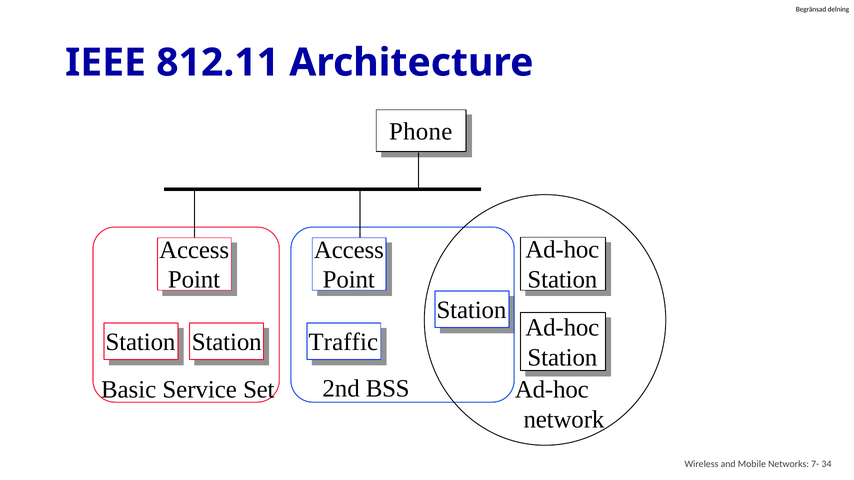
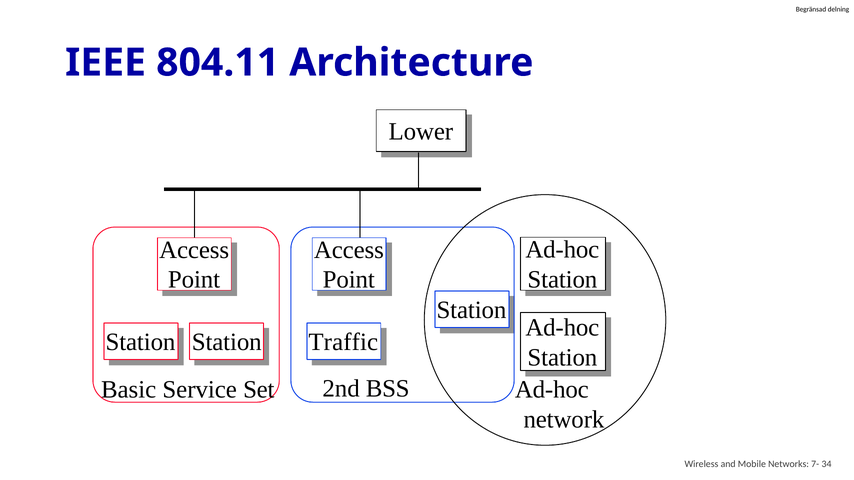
812.11: 812.11 -> 804.11
Phone: Phone -> Lower
